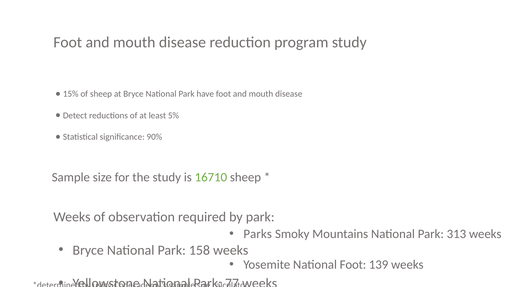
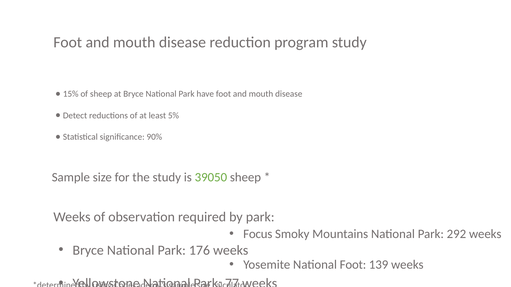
16710: 16710 -> 39050
Parks: Parks -> Focus
313: 313 -> 292
158: 158 -> 176
